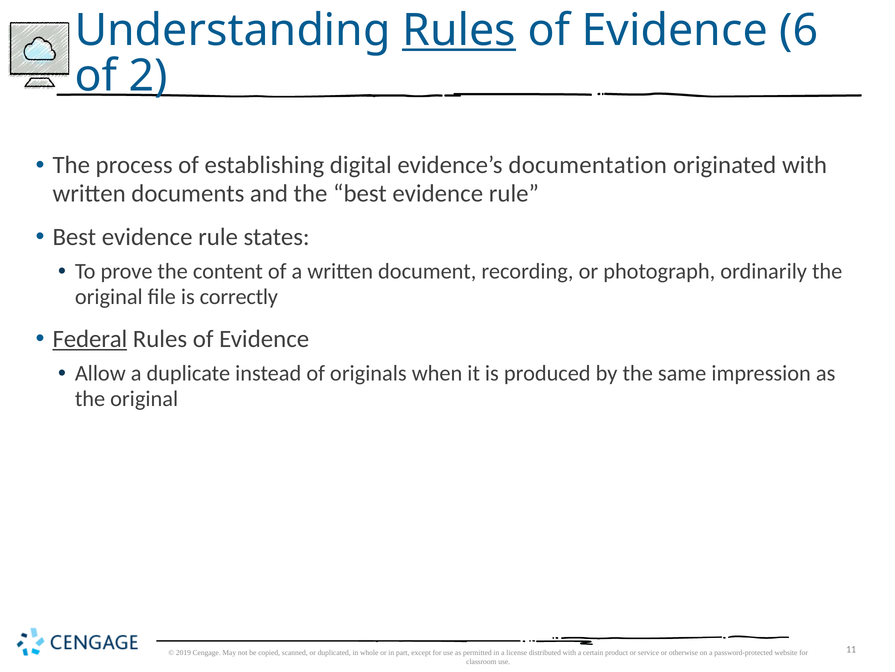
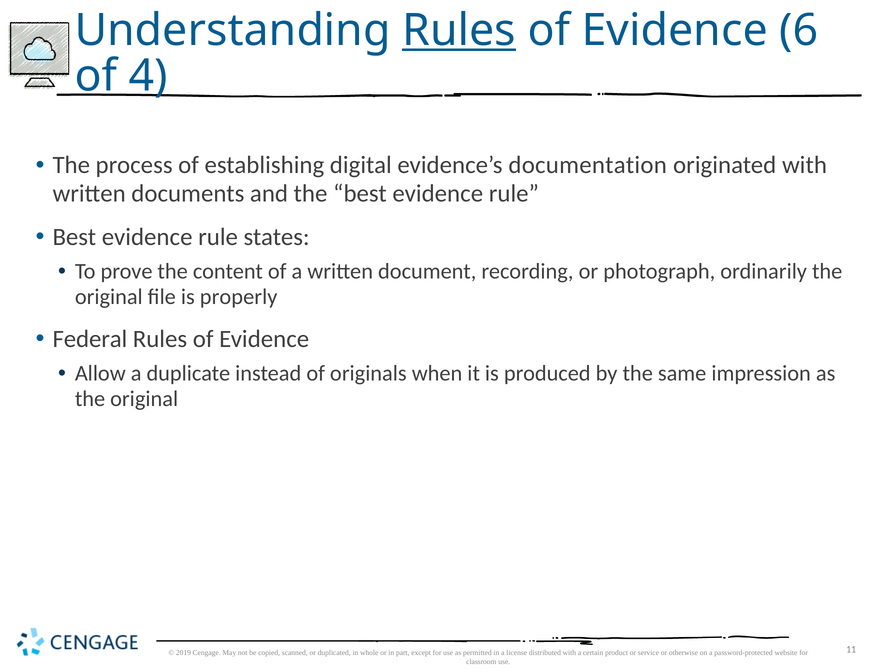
2: 2 -> 4
correctly: correctly -> properly
Federal underline: present -> none
